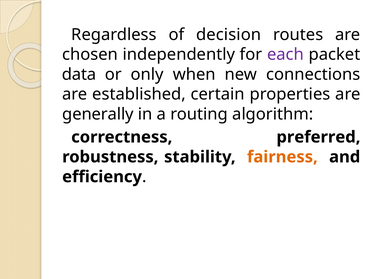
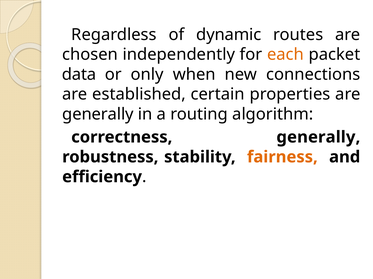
decision: decision -> dynamic
each colour: purple -> orange
correctness preferred: preferred -> generally
